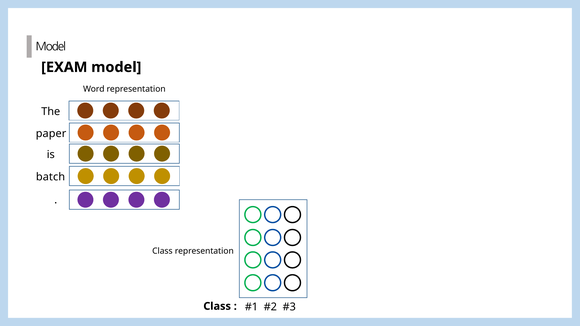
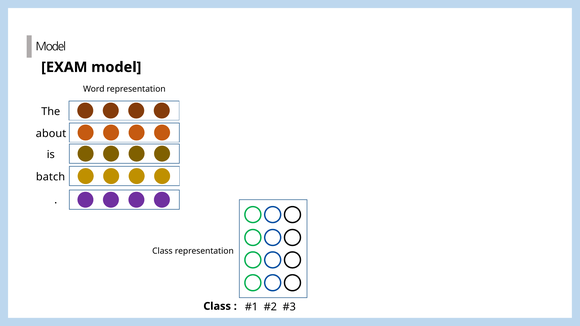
paper: paper -> about
